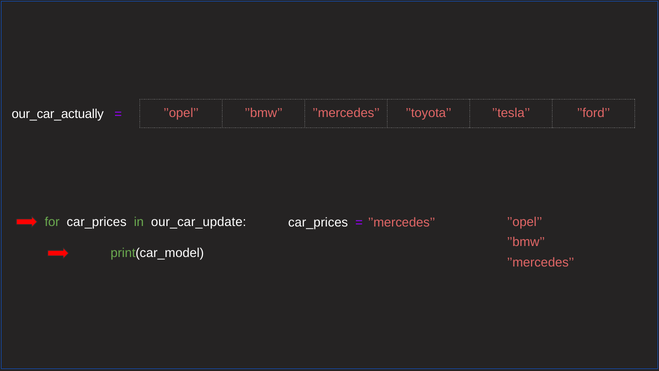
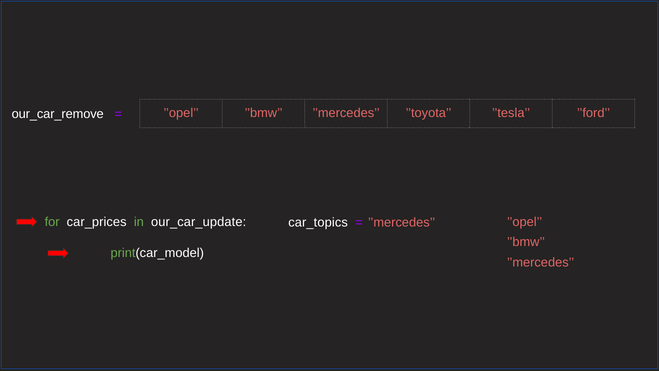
our_car_actually: our_car_actually -> our_car_remove
car_prices at (318, 222): car_prices -> car_topics
